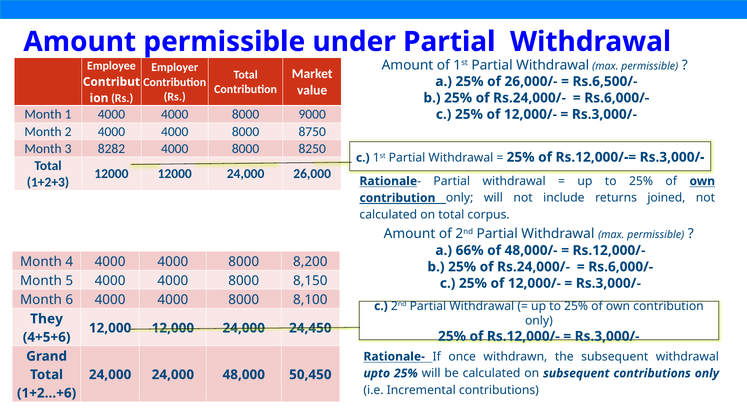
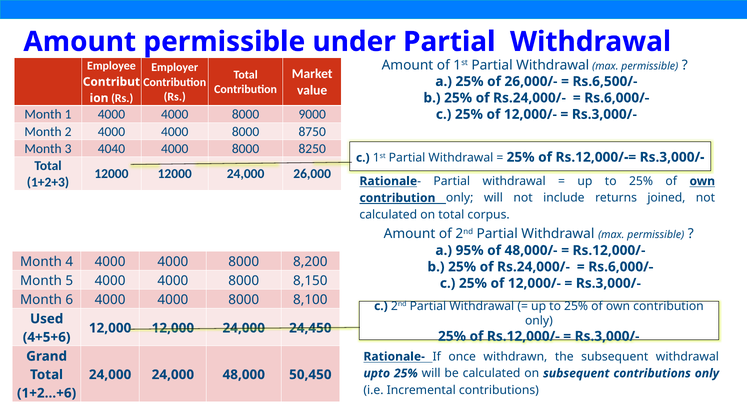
8282: 8282 -> 4040
66%: 66% -> 95%
They: They -> Used
